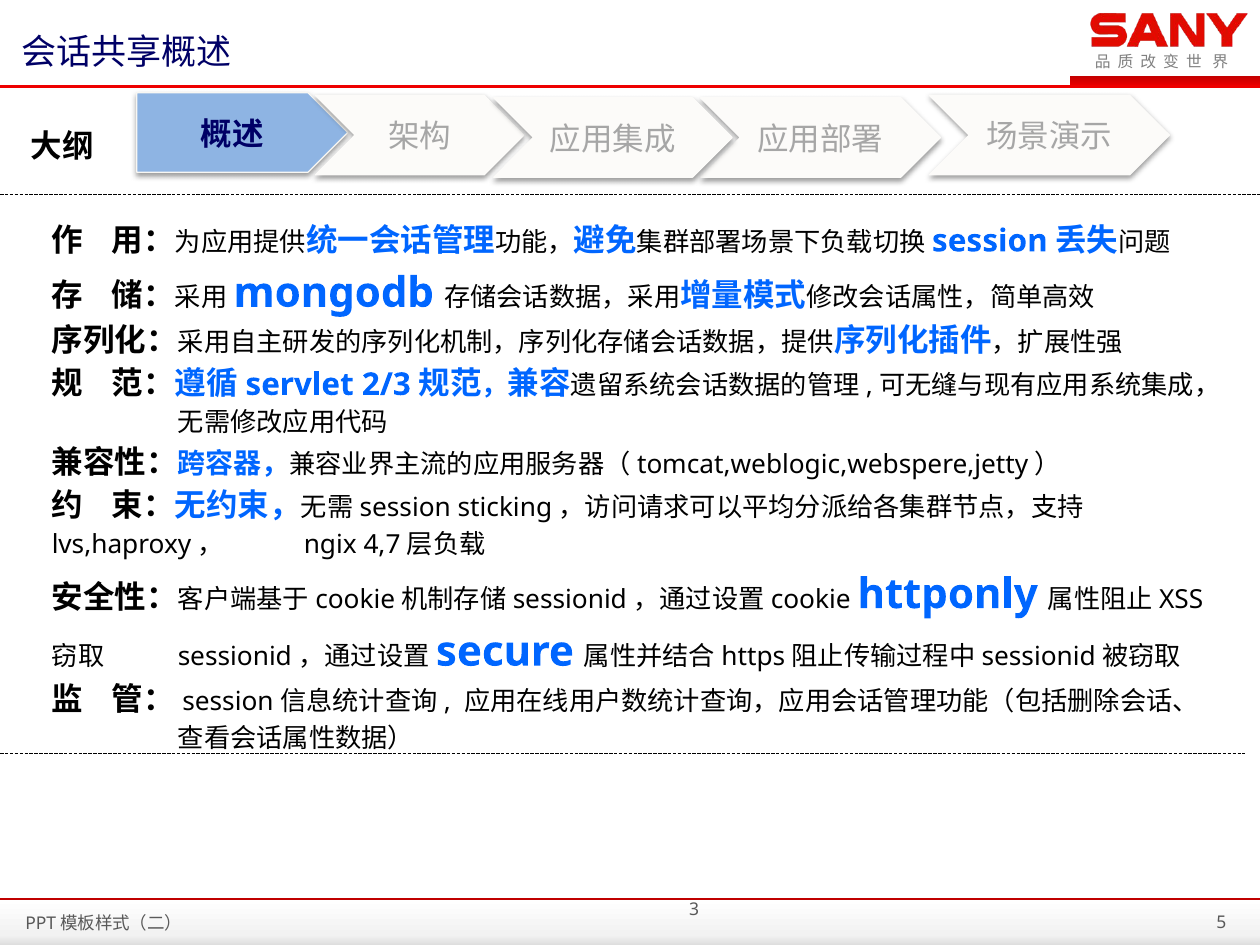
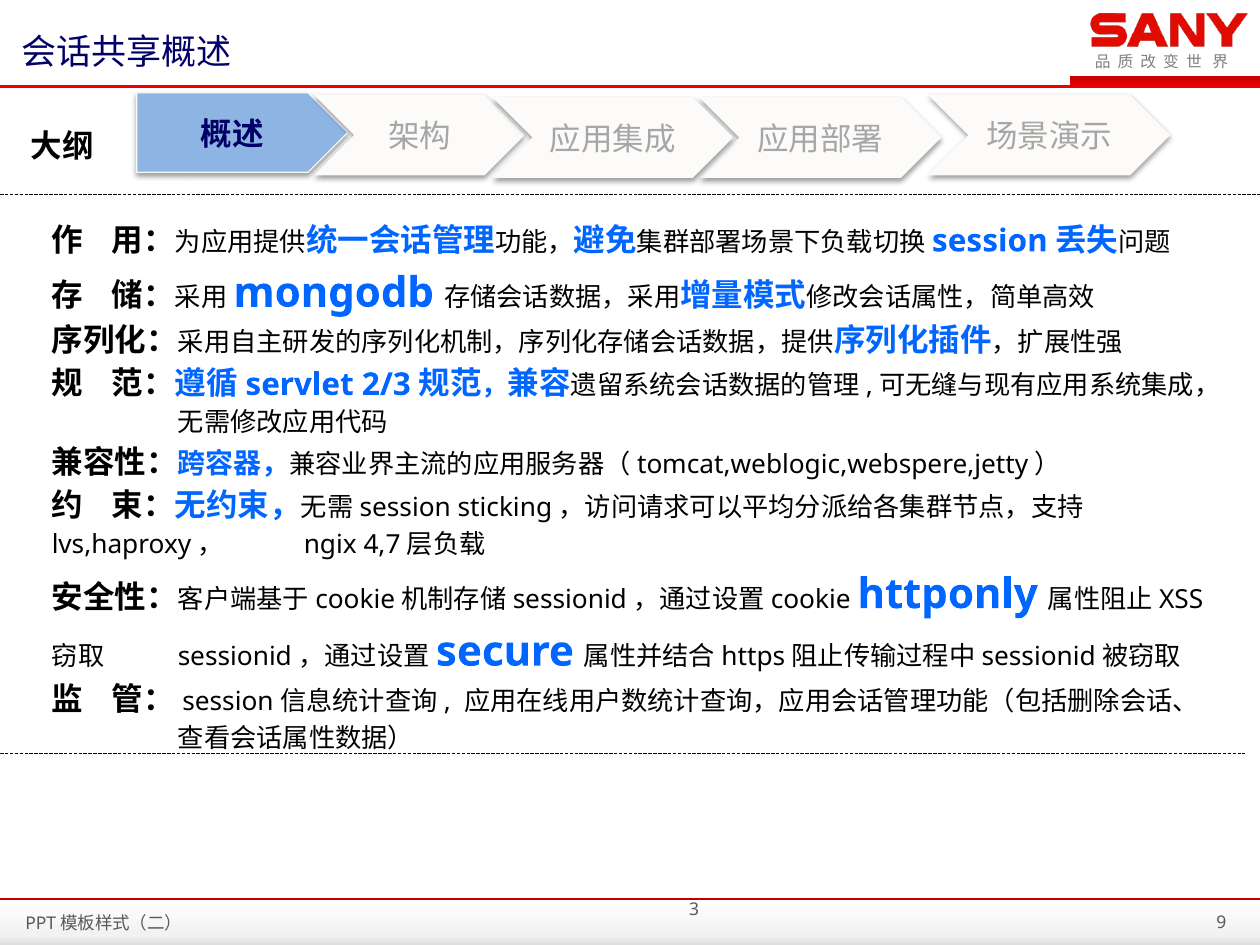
5: 5 -> 9
